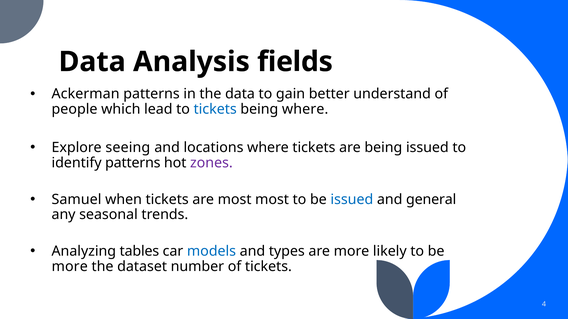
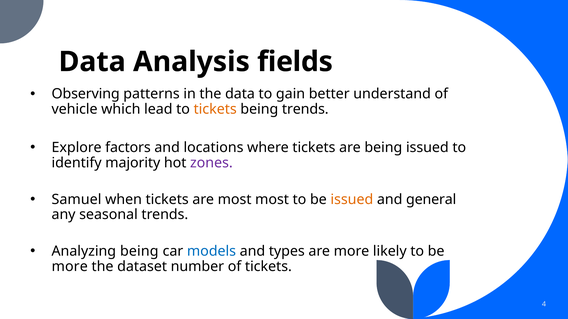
Ackerman: Ackerman -> Observing
people: people -> vehicle
tickets at (215, 109) colour: blue -> orange
being where: where -> trends
seeing: seeing -> factors
identify patterns: patterns -> majority
issued at (352, 200) colour: blue -> orange
Analyzing tables: tables -> being
